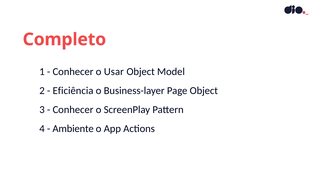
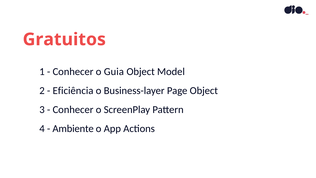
Completo: Completo -> Gratuitos
Usar: Usar -> Guia
